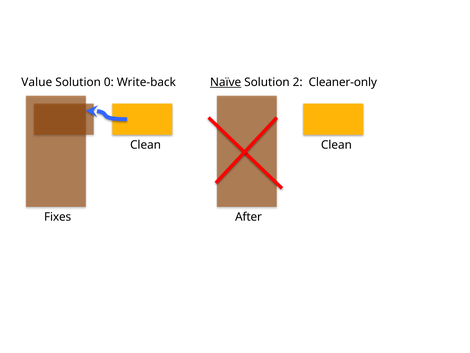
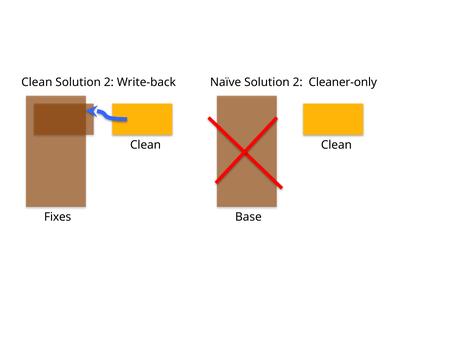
Value at (37, 82): Value -> Clean
0 at (109, 82): 0 -> 2
Naïve underline: present -> none
After: After -> Base
